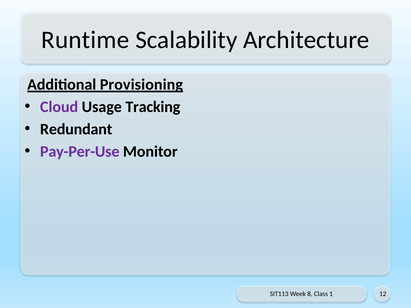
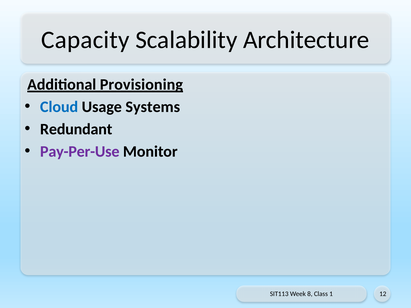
Runtime: Runtime -> Capacity
Cloud colour: purple -> blue
Tracking: Tracking -> Systems
